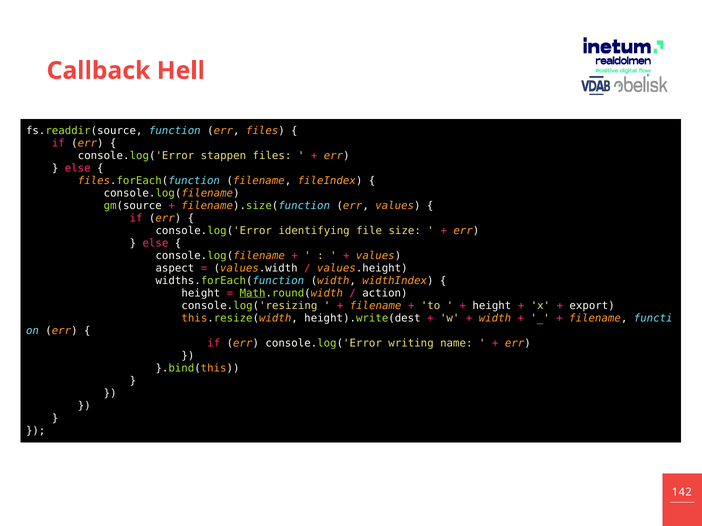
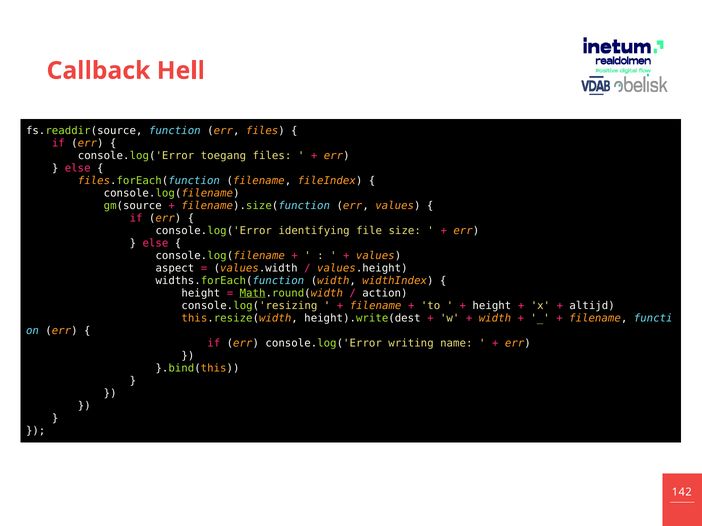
stappen: stappen -> toegang
export: export -> altijd
